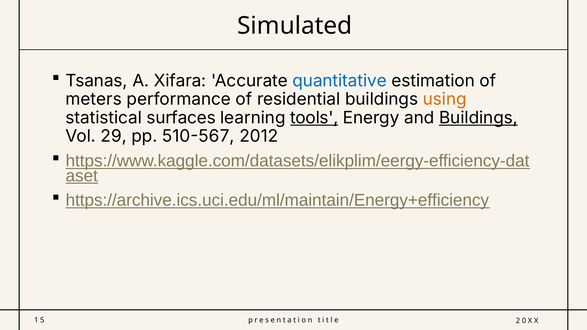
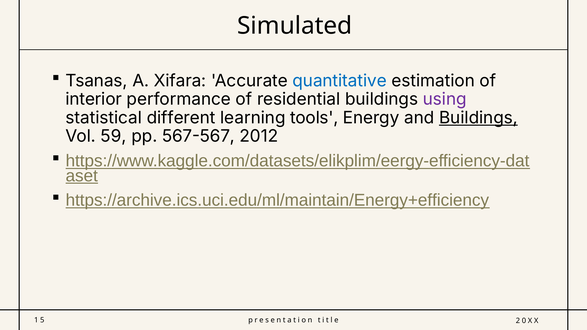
meters: meters -> interior
using colour: orange -> purple
surfaces: surfaces -> different
tools underline: present -> none
29: 29 -> 59
510-567: 510-567 -> 567-567
